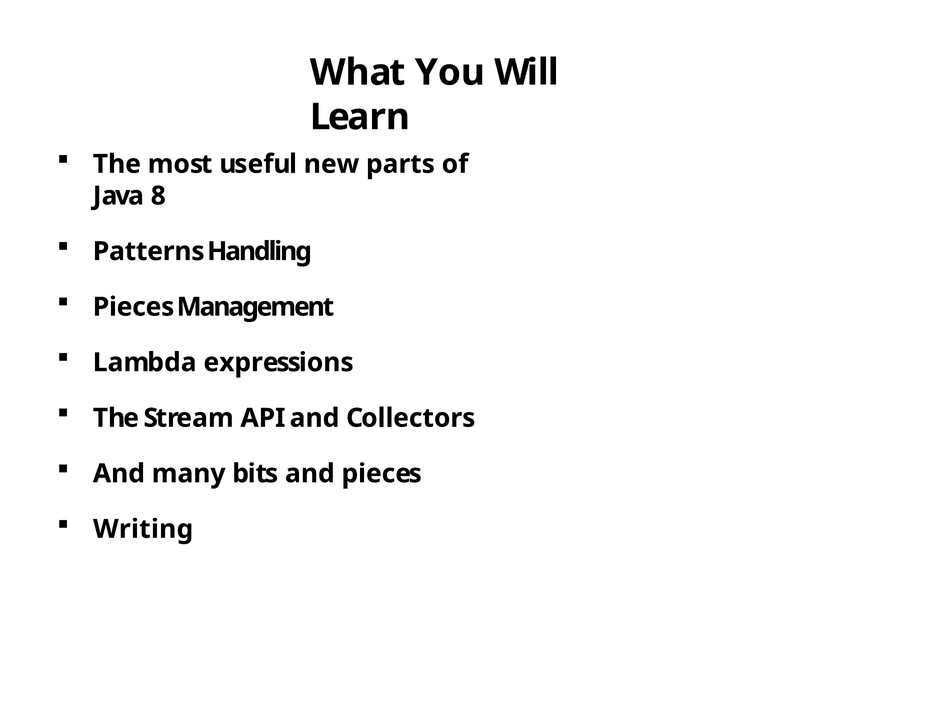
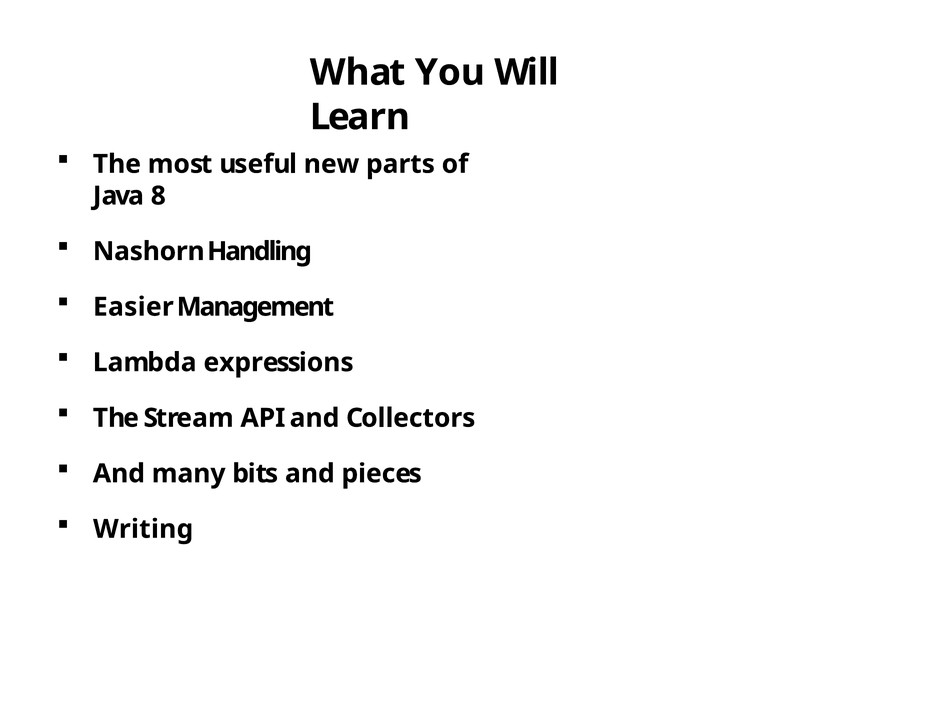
Patterns: Patterns -> Nashorn
Pieces at (134, 307): Pieces -> Easier
